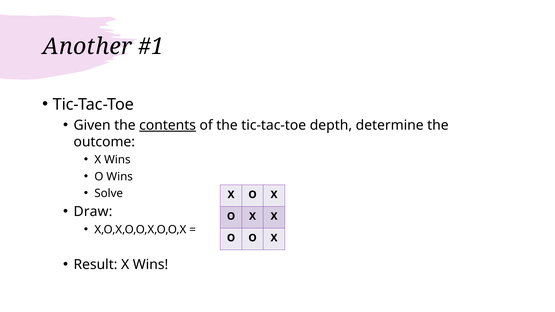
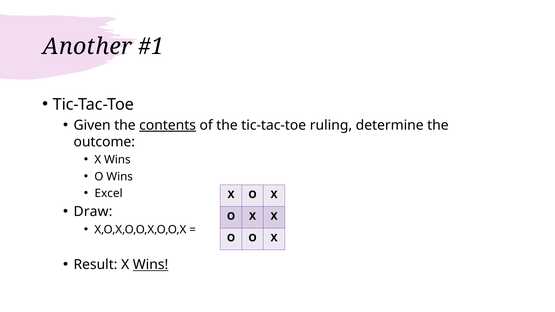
depth: depth -> ruling
Solve: Solve -> Excel
Wins at (151, 265) underline: none -> present
